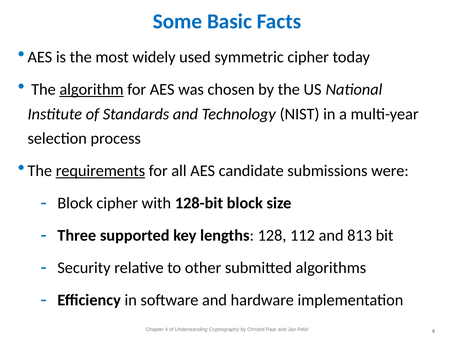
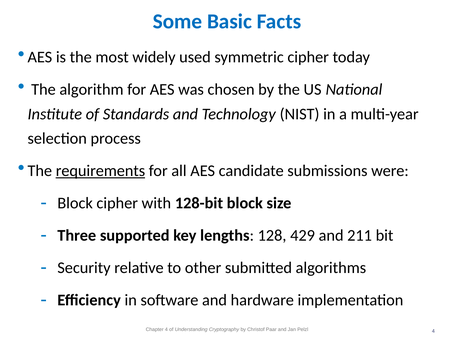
algorithm underline: present -> none
112: 112 -> 429
813: 813 -> 211
